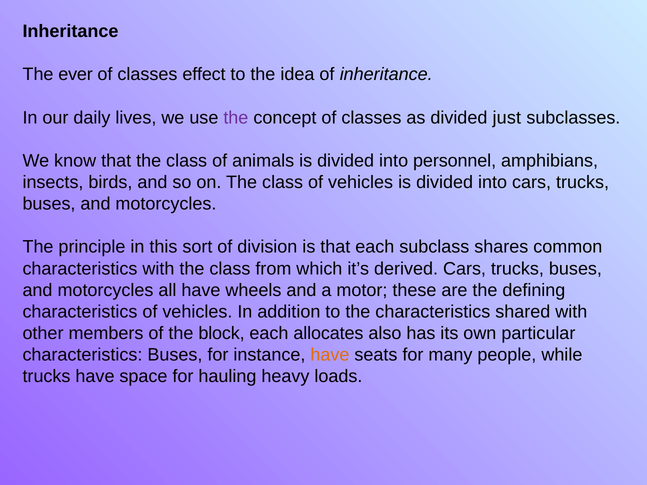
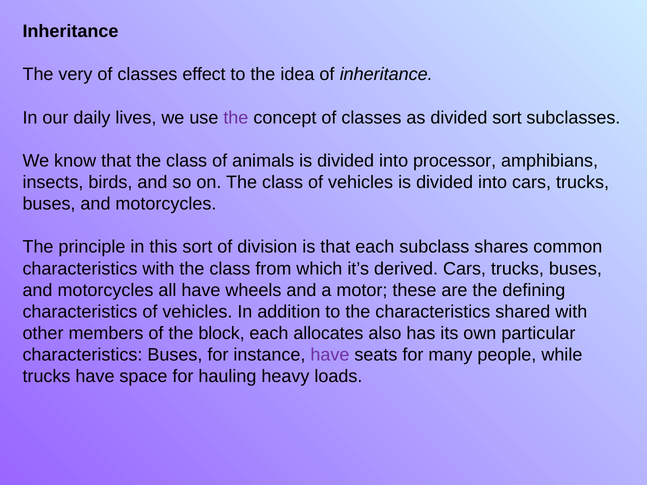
ever: ever -> very
divided just: just -> sort
personnel: personnel -> processor
have at (330, 355) colour: orange -> purple
